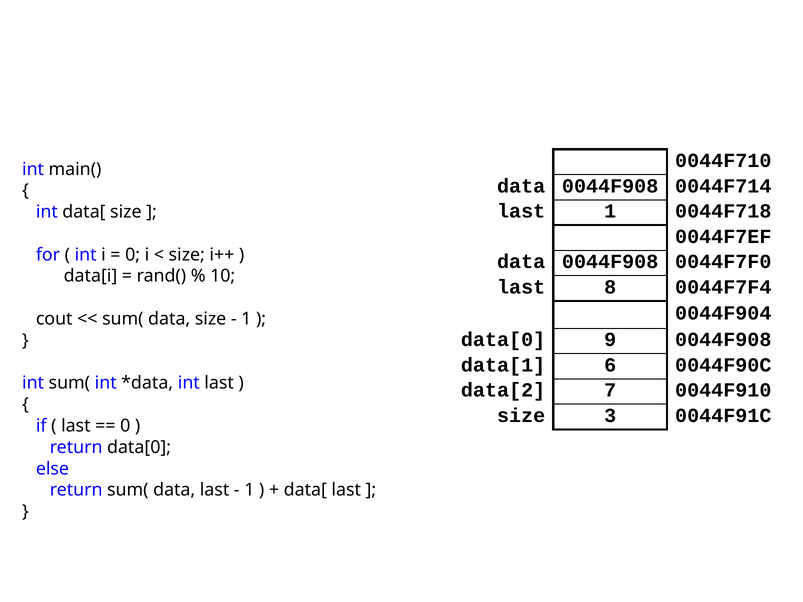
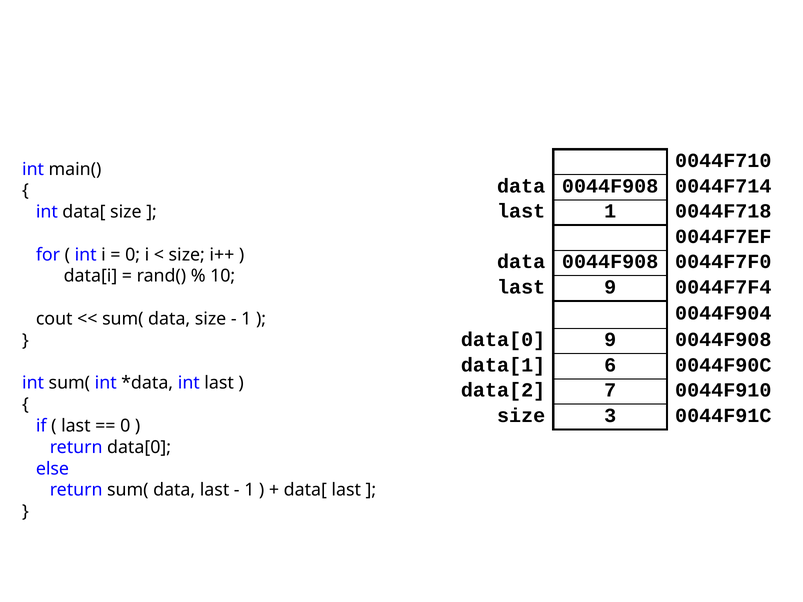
last 8: 8 -> 9
